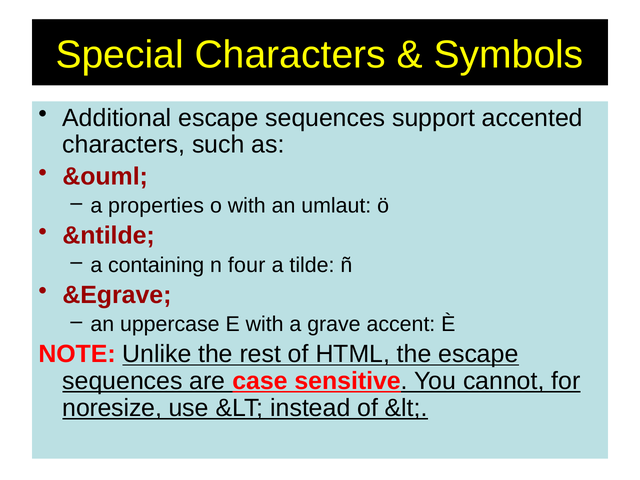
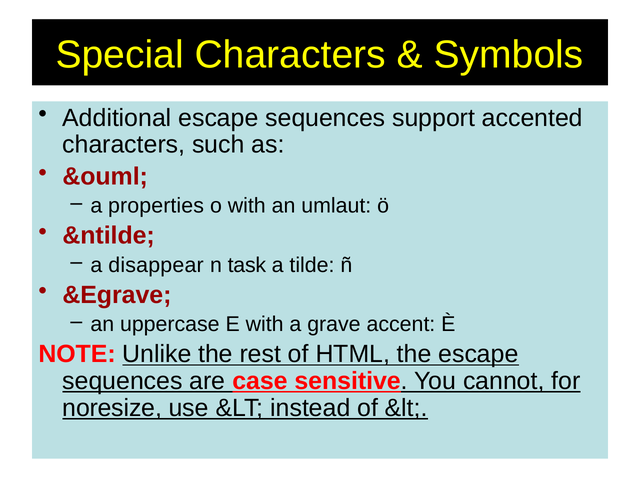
containing: containing -> disappear
four: four -> task
